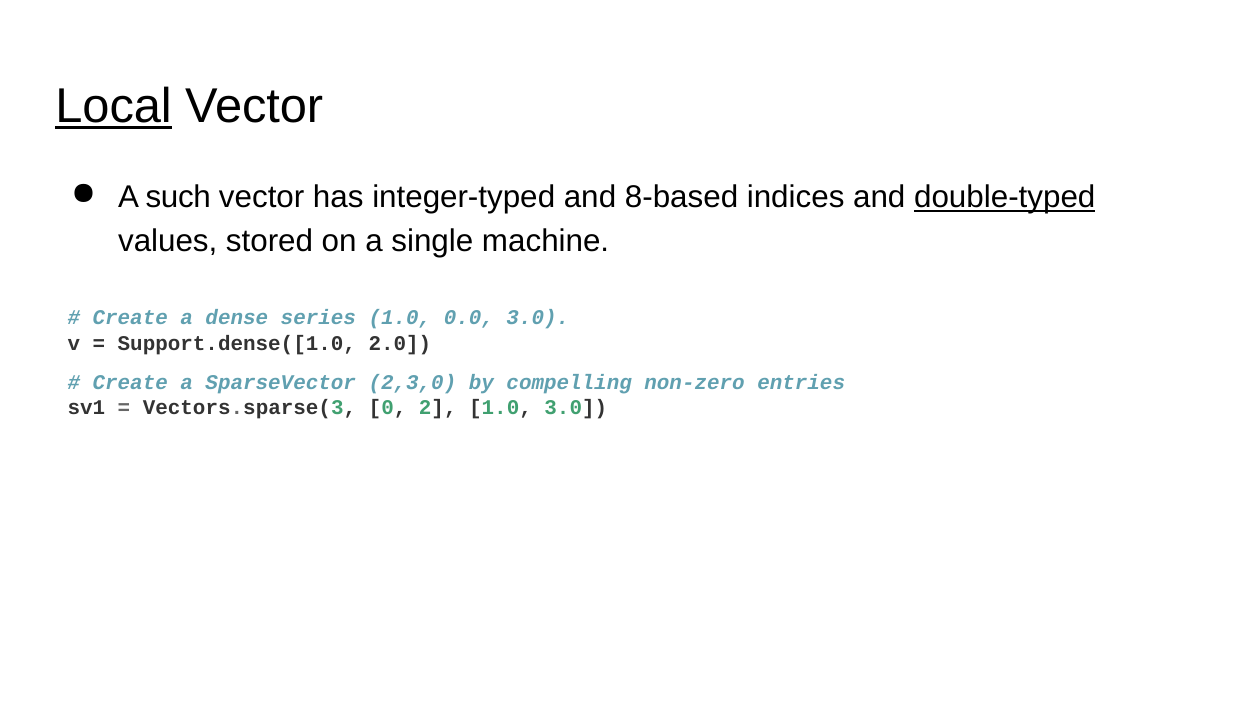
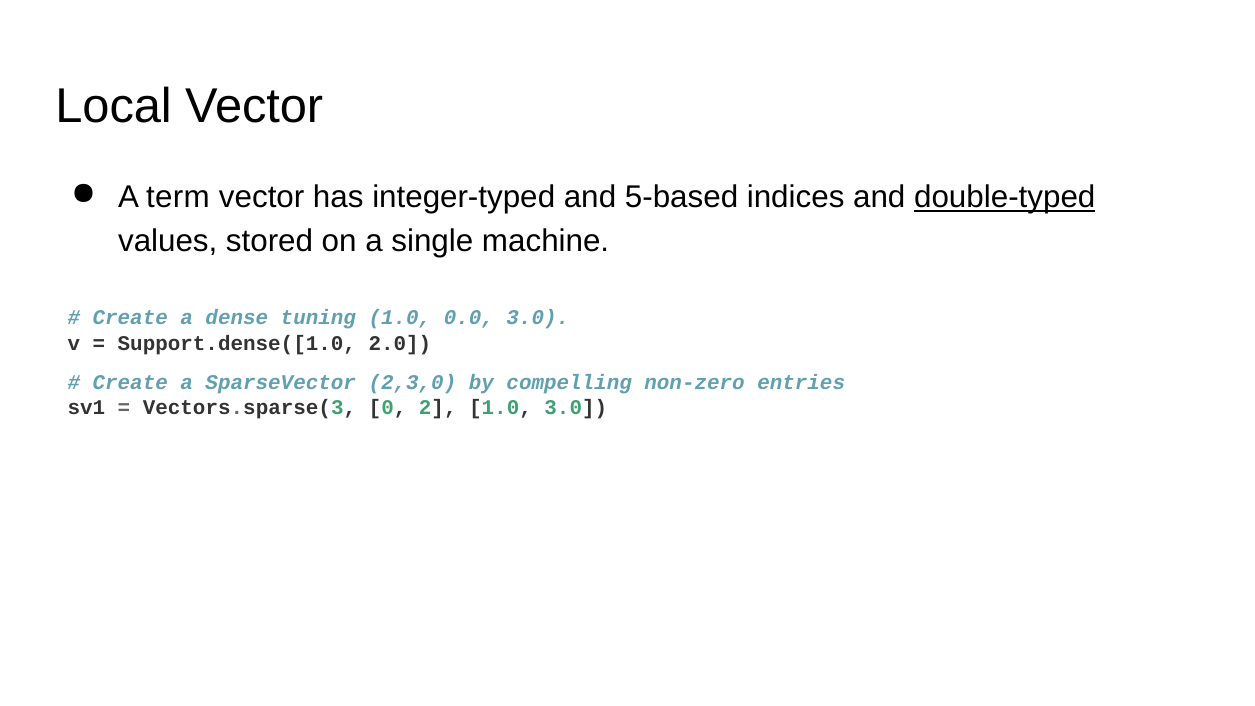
Local underline: present -> none
such: such -> term
8-based: 8-based -> 5-based
series: series -> tuning
